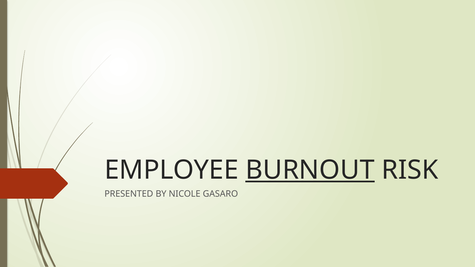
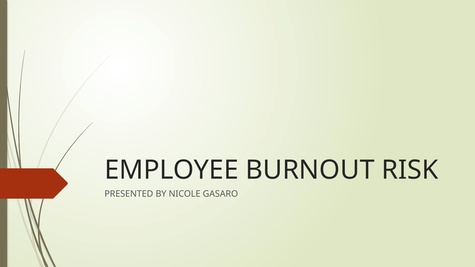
BURNOUT underline: present -> none
